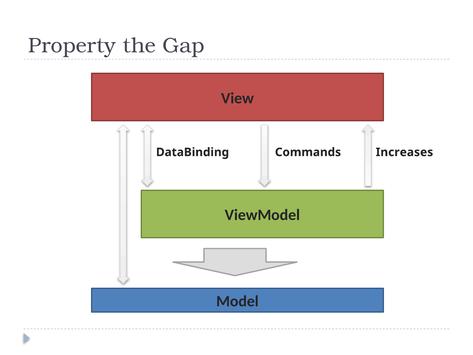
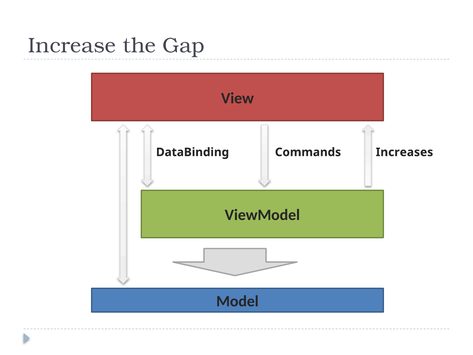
Property: Property -> Increase
